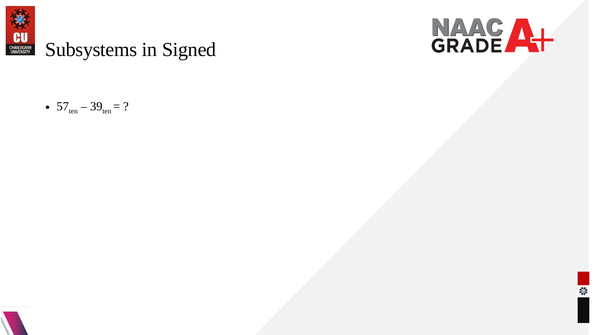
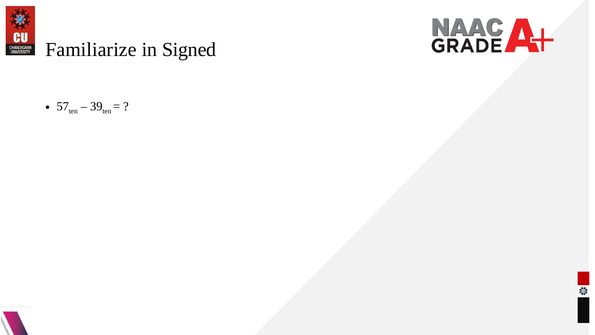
Subsystems: Subsystems -> Familiarize
